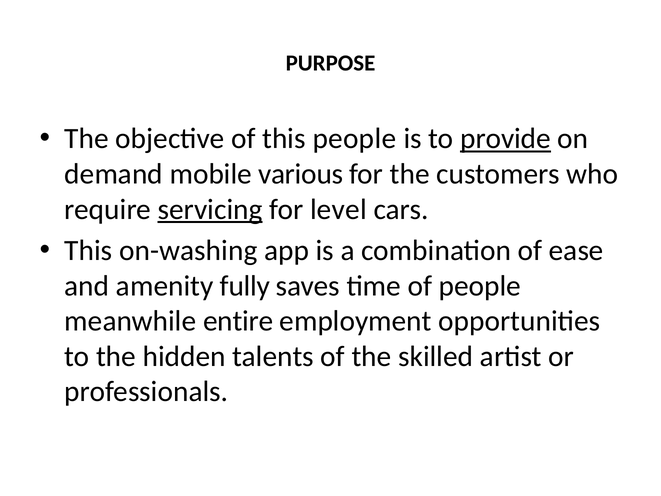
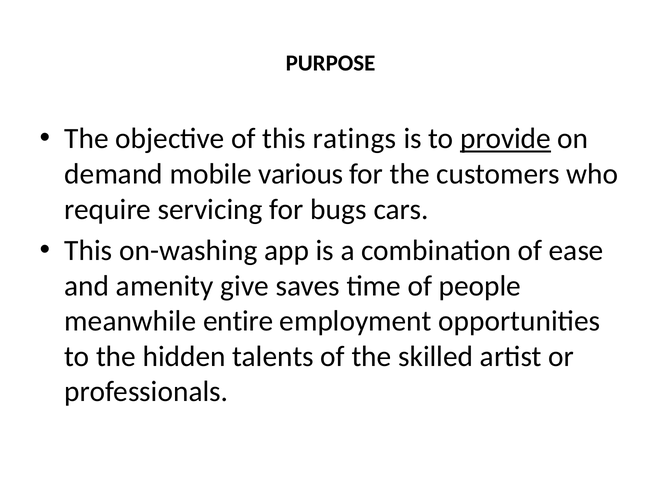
this people: people -> ratings
servicing underline: present -> none
level: level -> bugs
fully: fully -> give
